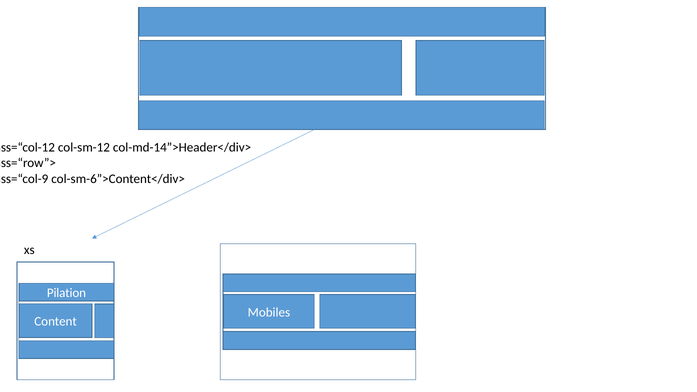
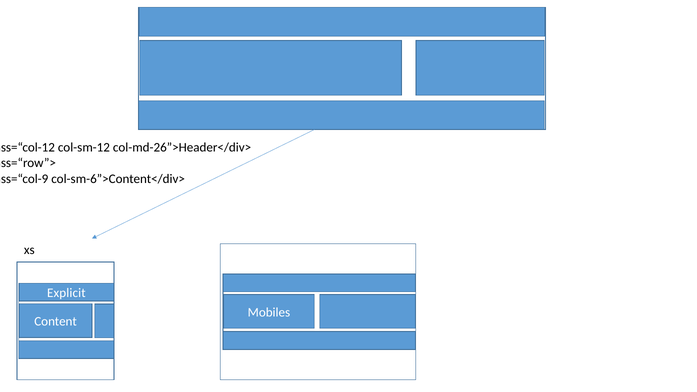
col-md-14”>Header</div>: col-md-14”>Header</div> -> col-md-26”>Header</div>
Pilation: Pilation -> Explicit
